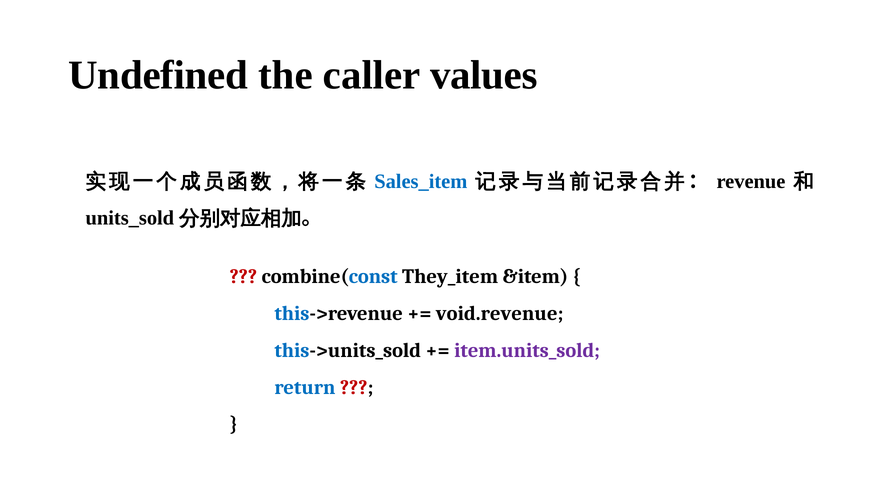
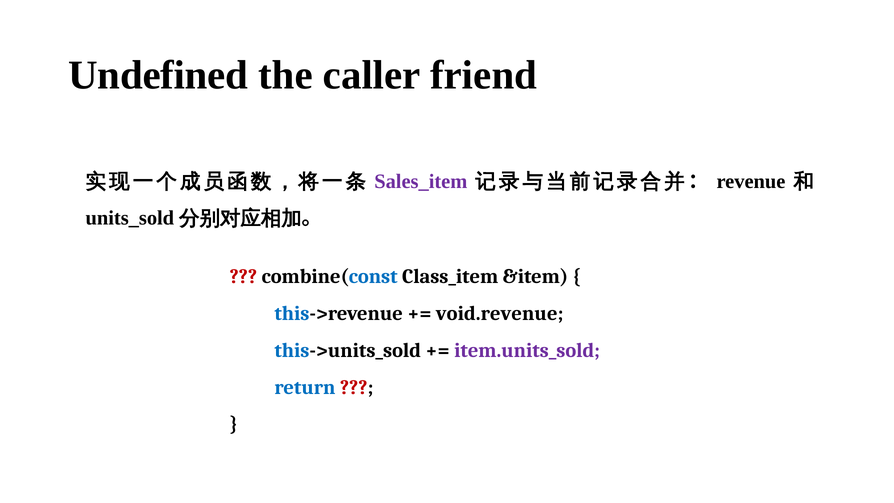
values: values -> friend
Sales_item colour: blue -> purple
They_item: They_item -> Class_item
